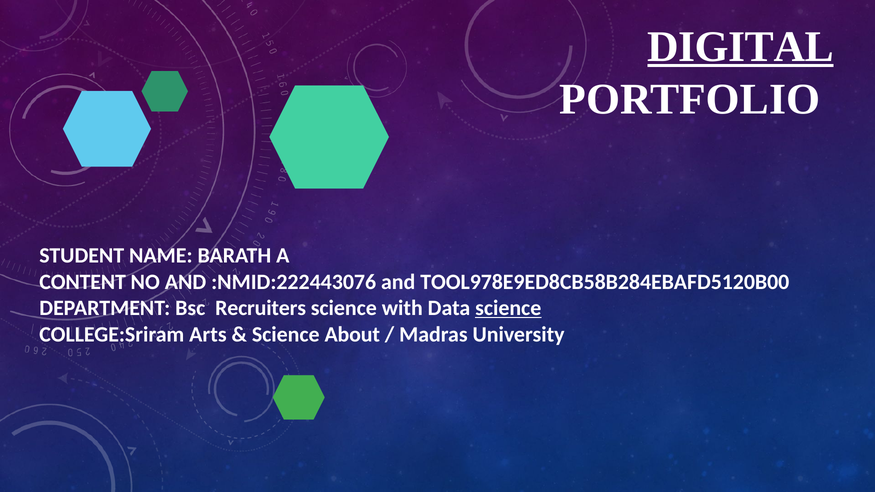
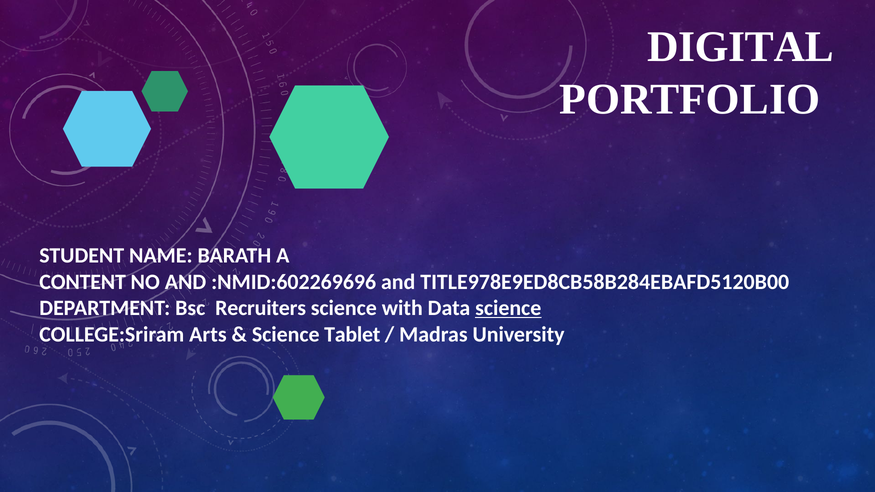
DIGITAL underline: present -> none
:NMID:222443076: :NMID:222443076 -> :NMID:602269696
TOOL978E9ED8CB58B284EBAFD5120B00: TOOL978E9ED8CB58B284EBAFD5120B00 -> TITLE978E9ED8CB58B284EBAFD5120B00
About: About -> Tablet
